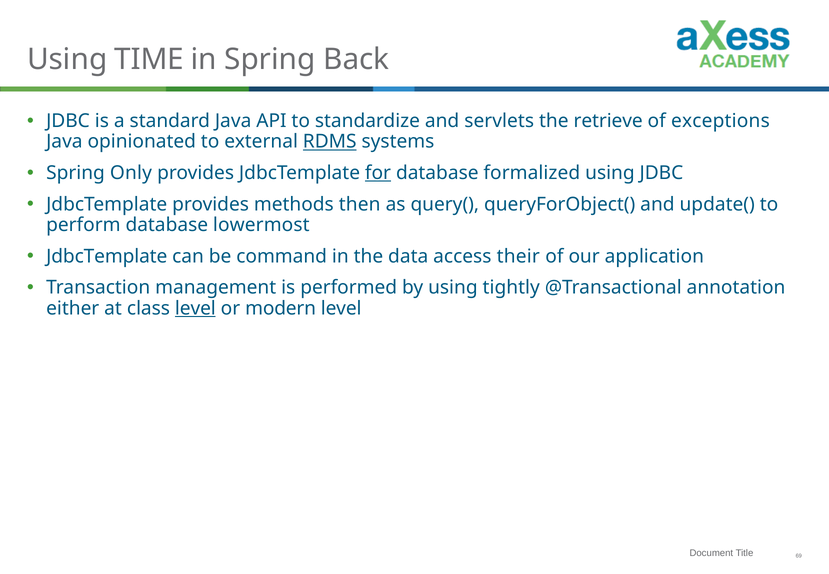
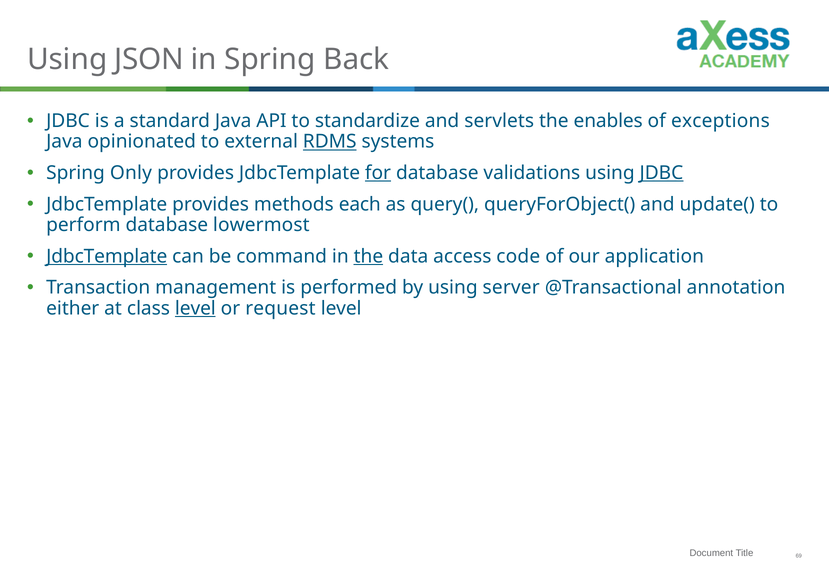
TIME: TIME -> JSON
retrieve: retrieve -> enables
formalized: formalized -> validations
JDBC at (661, 173) underline: none -> present
then: then -> each
JdbcTemplate at (107, 256) underline: none -> present
the at (368, 256) underline: none -> present
their: their -> code
tightly: tightly -> server
modern: modern -> request
